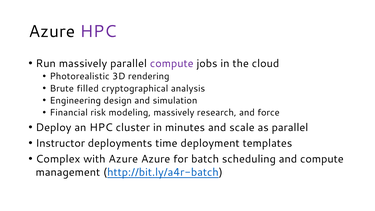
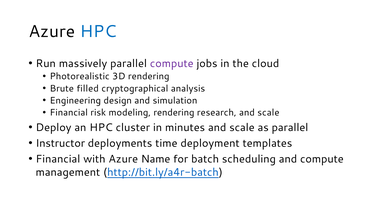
HPC at (98, 32) colour: purple -> blue
modeling massively: massively -> rendering
research and force: force -> scale
Complex at (58, 159): Complex -> Financial
Azure Azure: Azure -> Name
